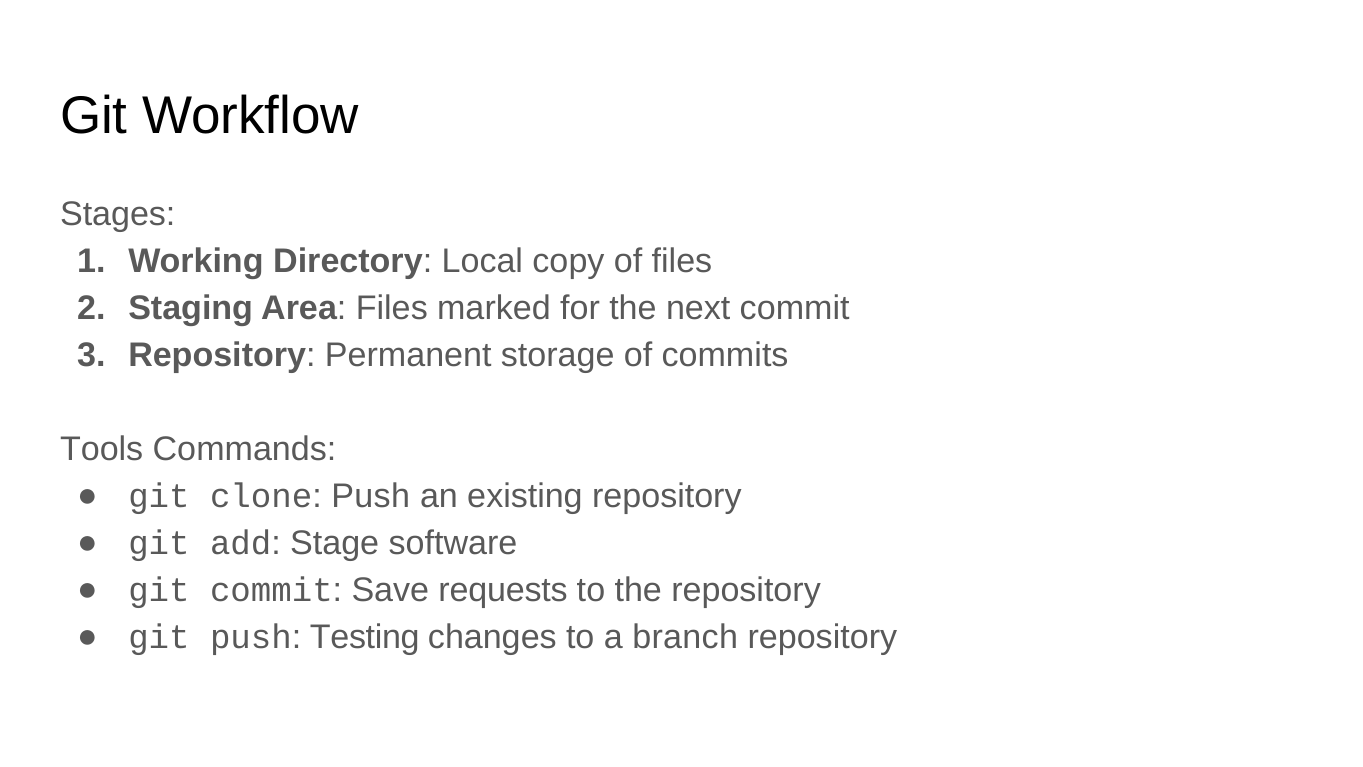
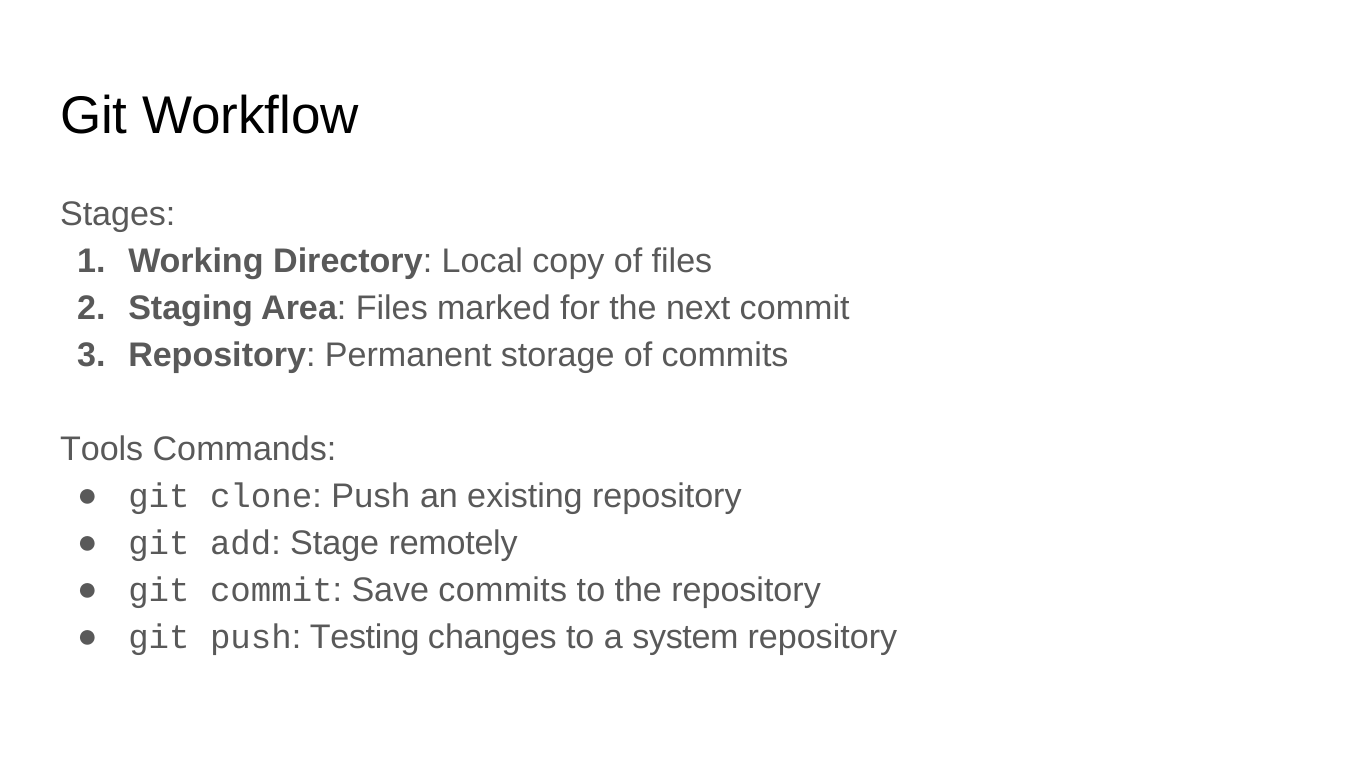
software: software -> remotely
Save requests: requests -> commits
branch: branch -> system
